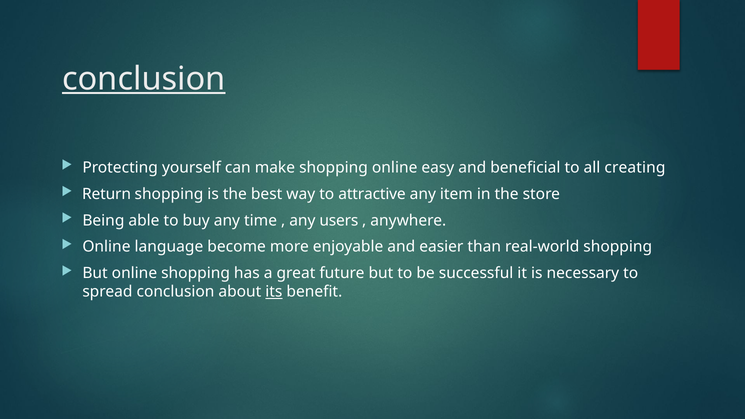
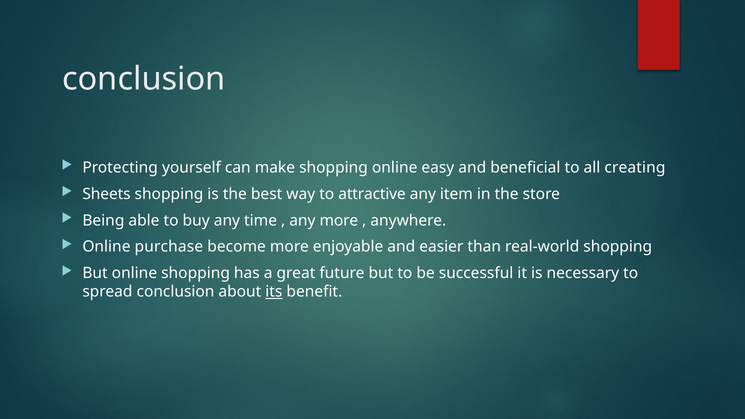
conclusion at (144, 79) underline: present -> none
Return: Return -> Sheets
any users: users -> more
language: language -> purchase
